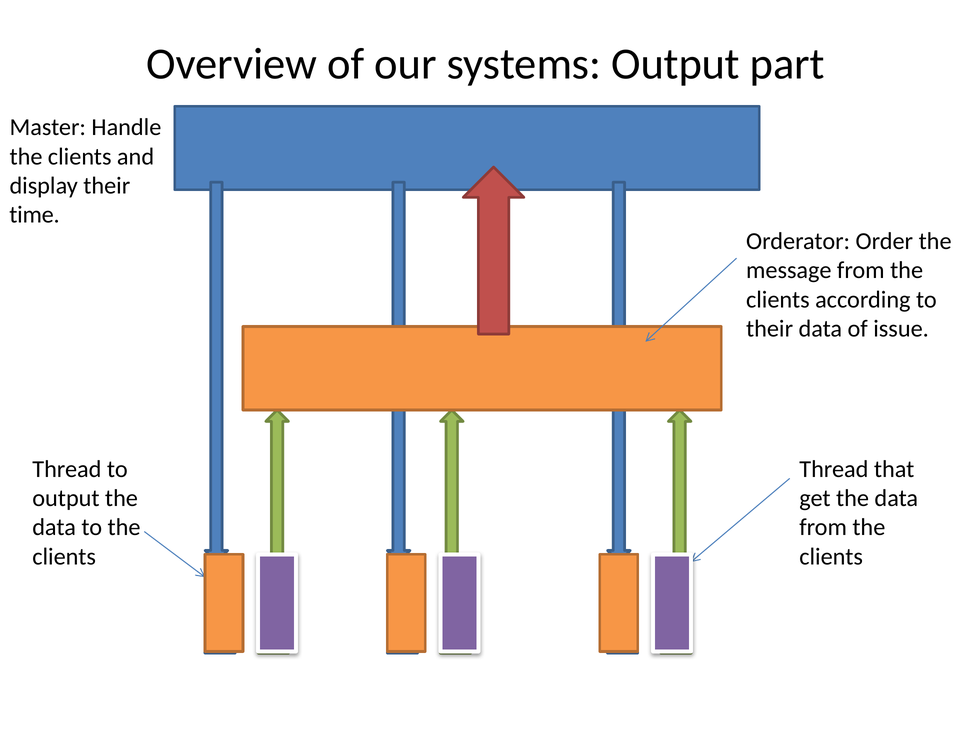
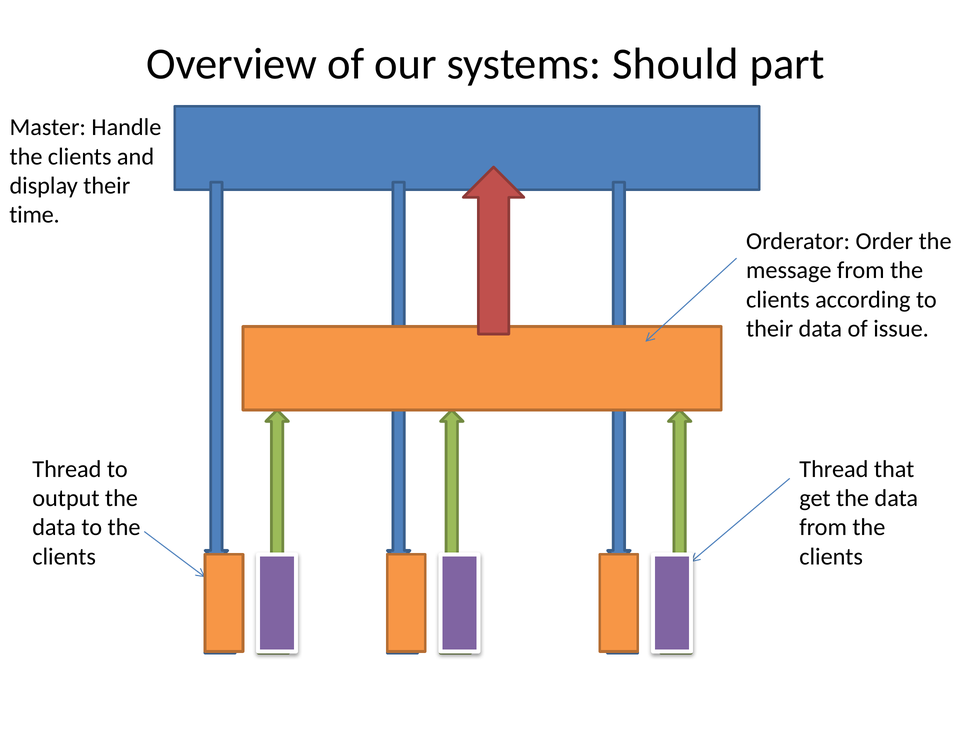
systems Output: Output -> Should
